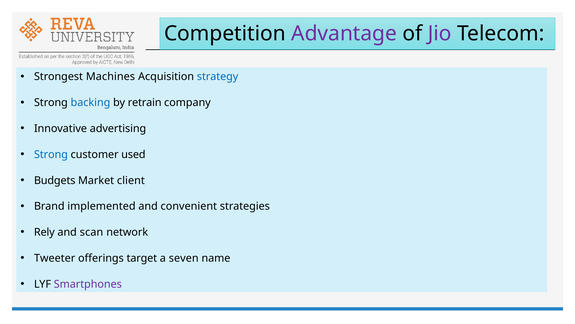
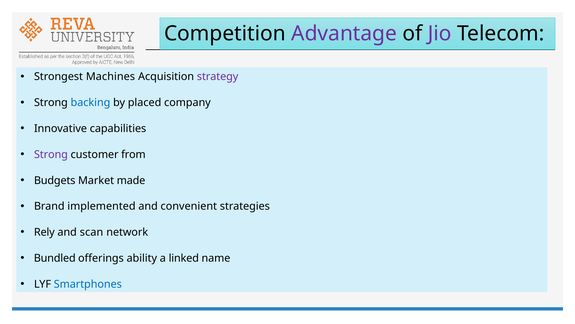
strategy colour: blue -> purple
retrain: retrain -> placed
advertising: advertising -> capabilities
Strong at (51, 154) colour: blue -> purple
used: used -> from
client: client -> made
Tweeter: Tweeter -> Bundled
target: target -> ability
seven: seven -> linked
Smartphones colour: purple -> blue
